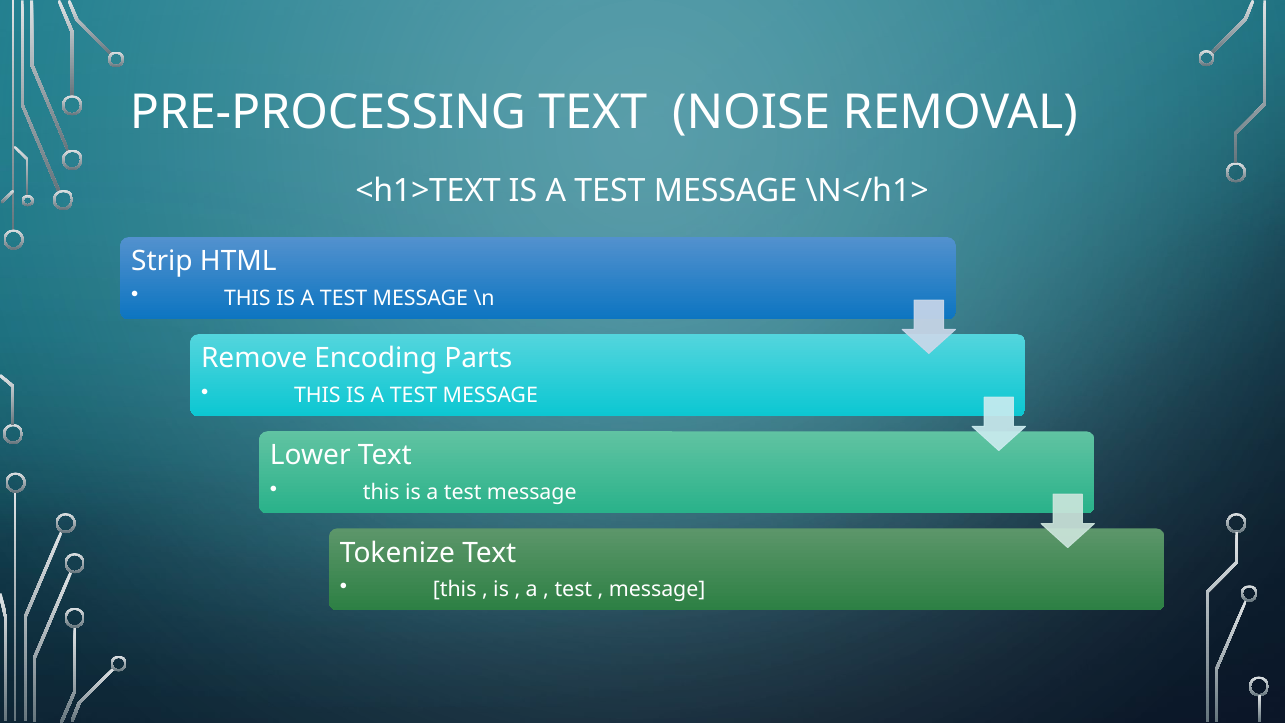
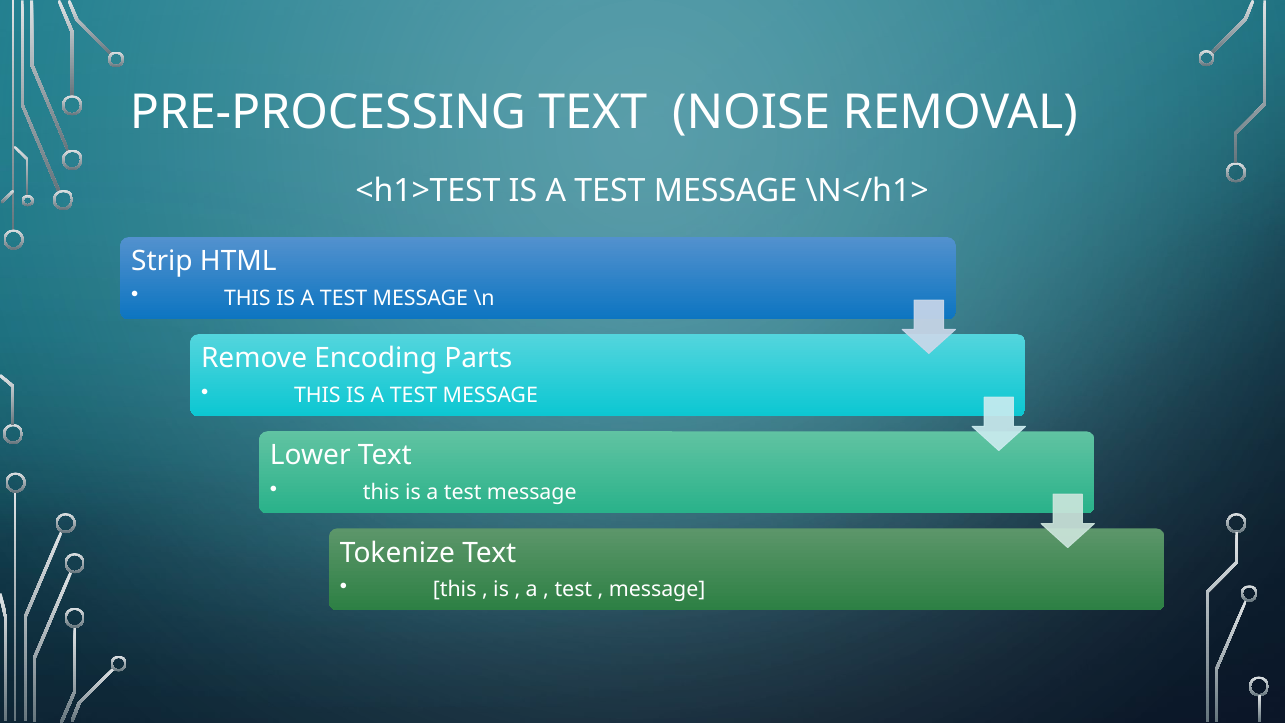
<h1>TEXT: <h1>TEXT -> <h1>TEST
